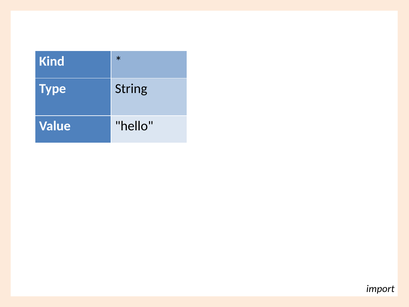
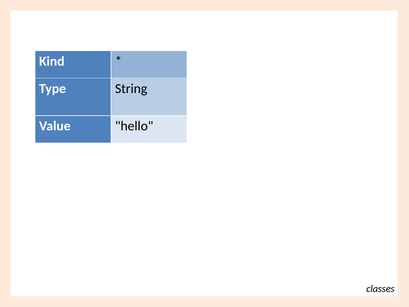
import: import -> classes
